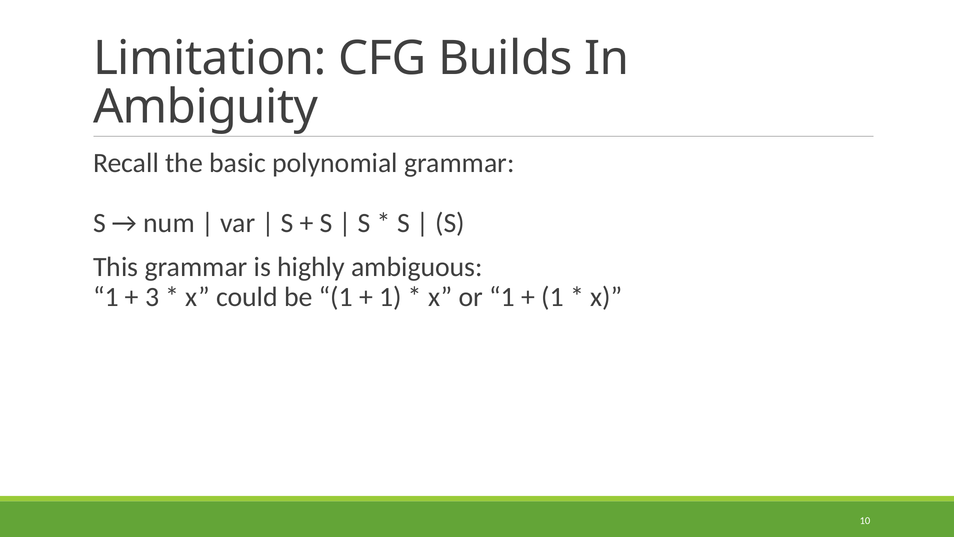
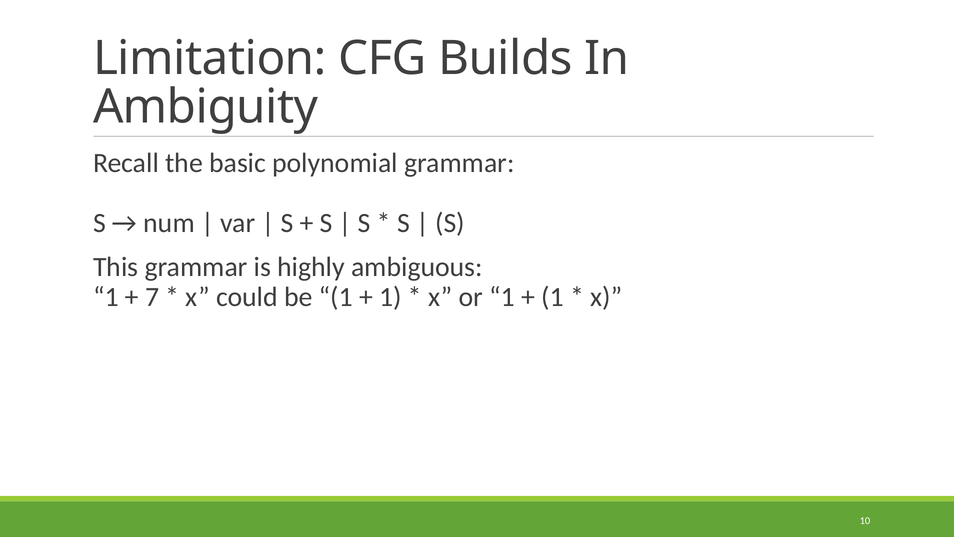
3: 3 -> 7
